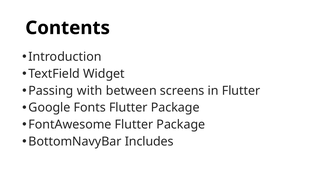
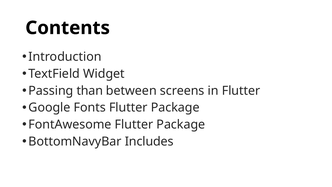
with: with -> than
